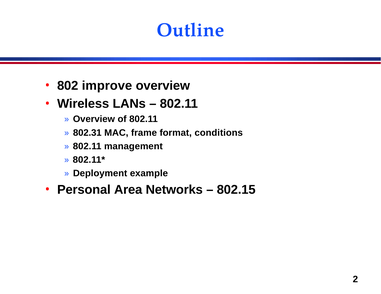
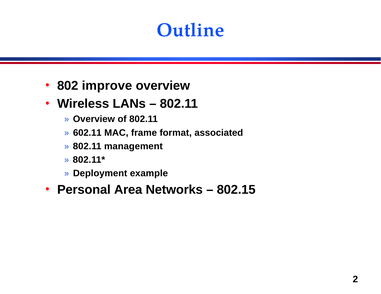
802.31: 802.31 -> 602.11
conditions: conditions -> associated
